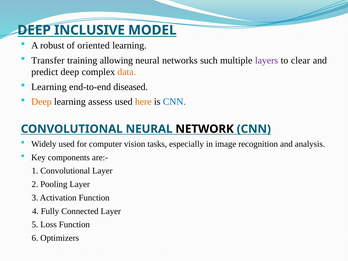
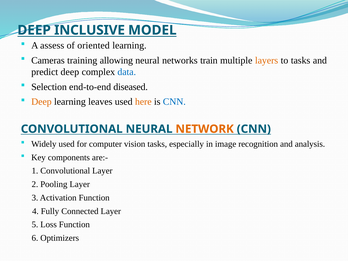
robust: robust -> assess
Transfer: Transfer -> Cameras
such: such -> train
layers colour: purple -> orange
to clear: clear -> tasks
data colour: orange -> blue
Learning at (49, 87): Learning -> Selection
assess: assess -> leaves
NETWORK colour: black -> orange
